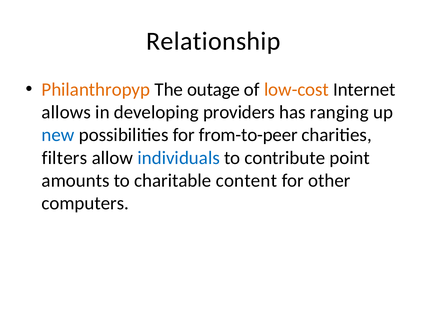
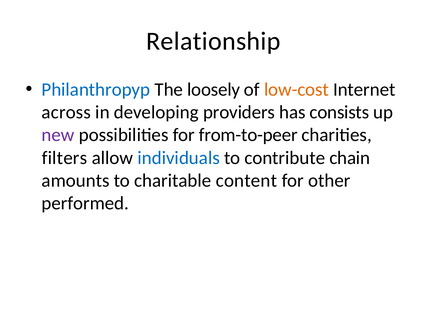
Philanthropyp colour: orange -> blue
outage: outage -> loosely
allows: allows -> across
ranging: ranging -> consists
new colour: blue -> purple
point: point -> chain
computers: computers -> performed
